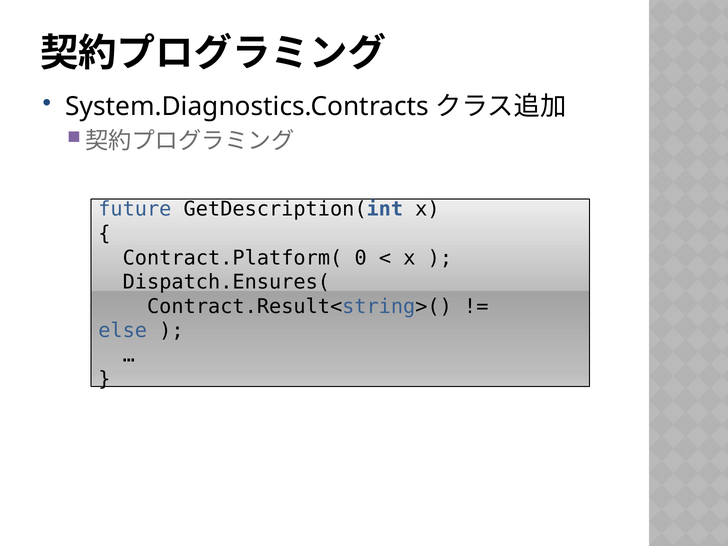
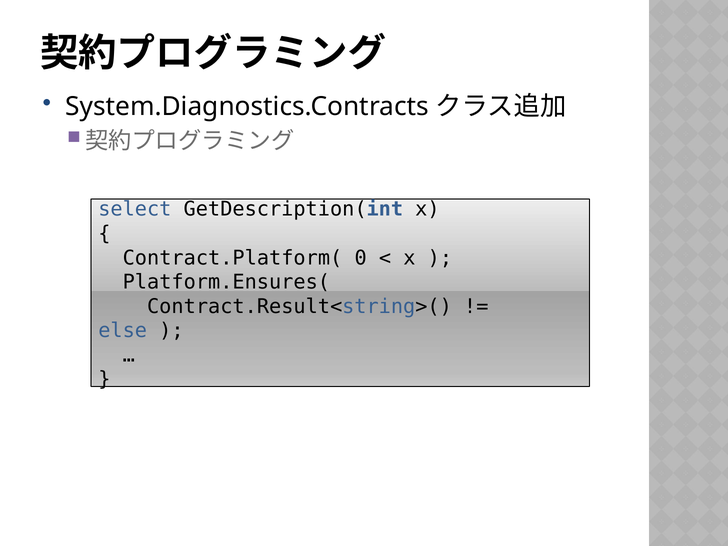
future: future -> select
Dispatch.Ensures(: Dispatch.Ensures( -> Platform.Ensures(
